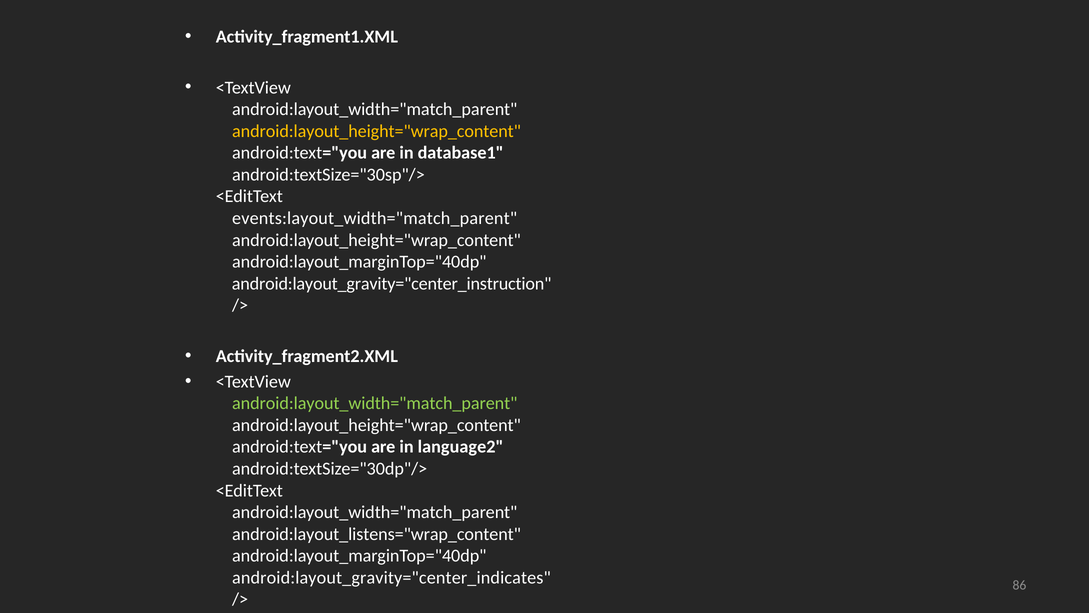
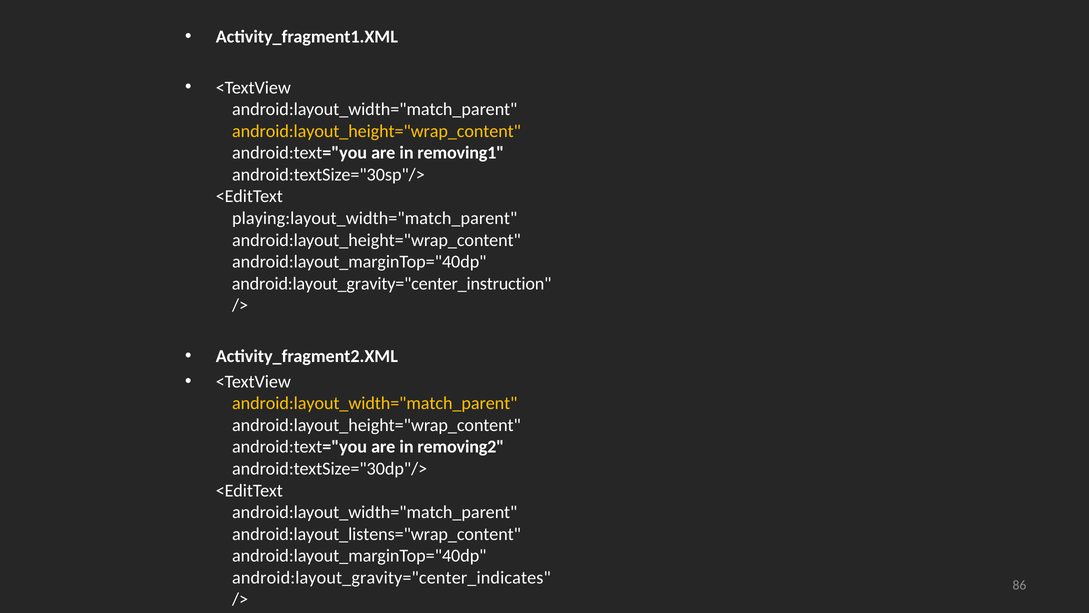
database1: database1 -> removing1
events:layout_width="match_parent: events:layout_width="match_parent -> playing:layout_width="match_parent
android:layout_width="match_parent at (375, 403) colour: light green -> yellow
language2: language2 -> removing2
